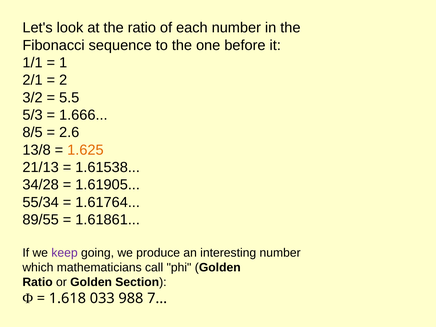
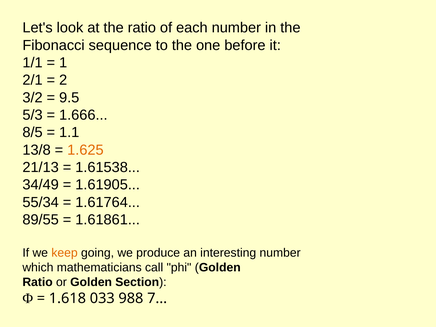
5.5: 5.5 -> 9.5
2.6: 2.6 -> 1.1
34/28: 34/28 -> 34/49
keep colour: purple -> orange
